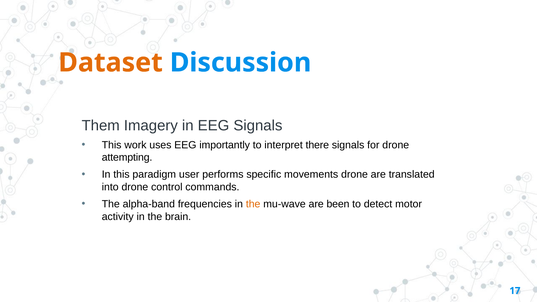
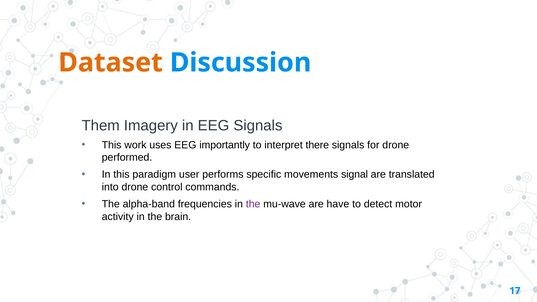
attempting: attempting -> performed
movements drone: drone -> signal
the at (253, 204) colour: orange -> purple
been: been -> have
